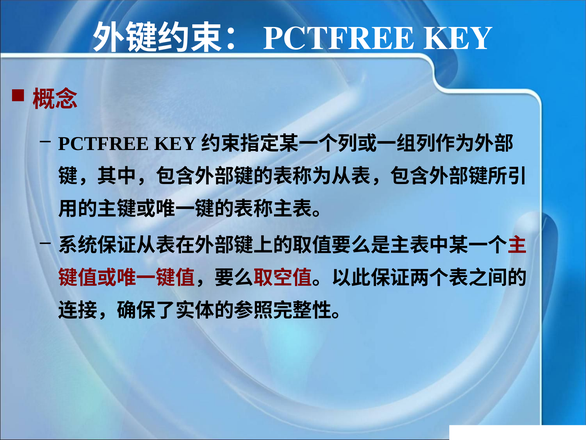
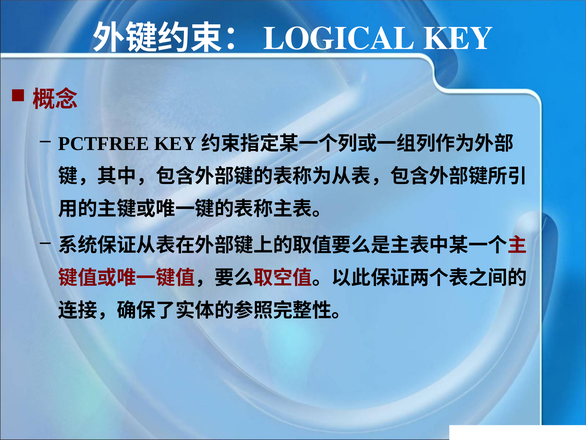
PCTFREE at (339, 38): PCTFREE -> LOGICAL
